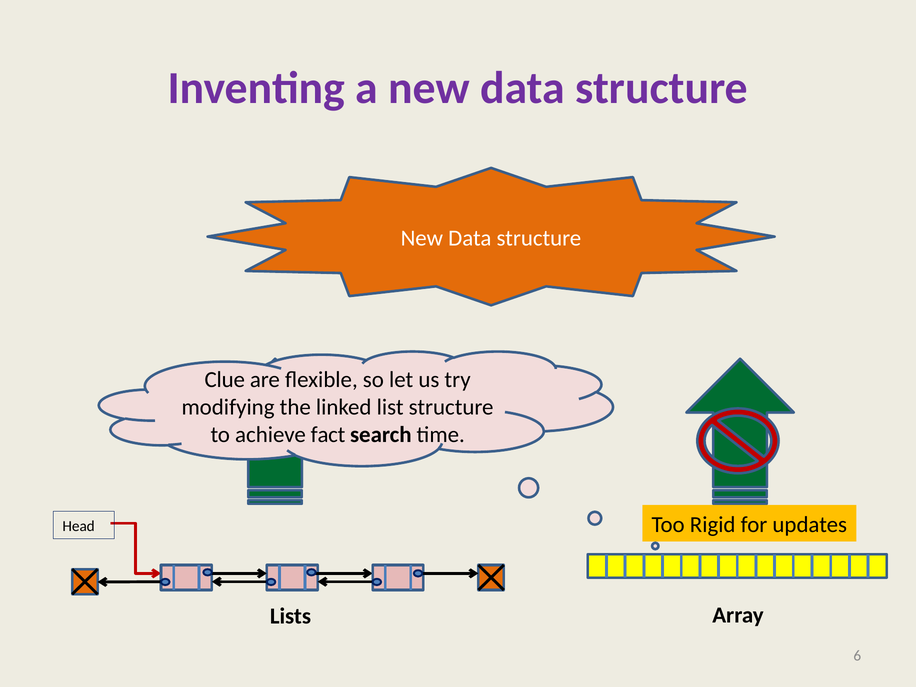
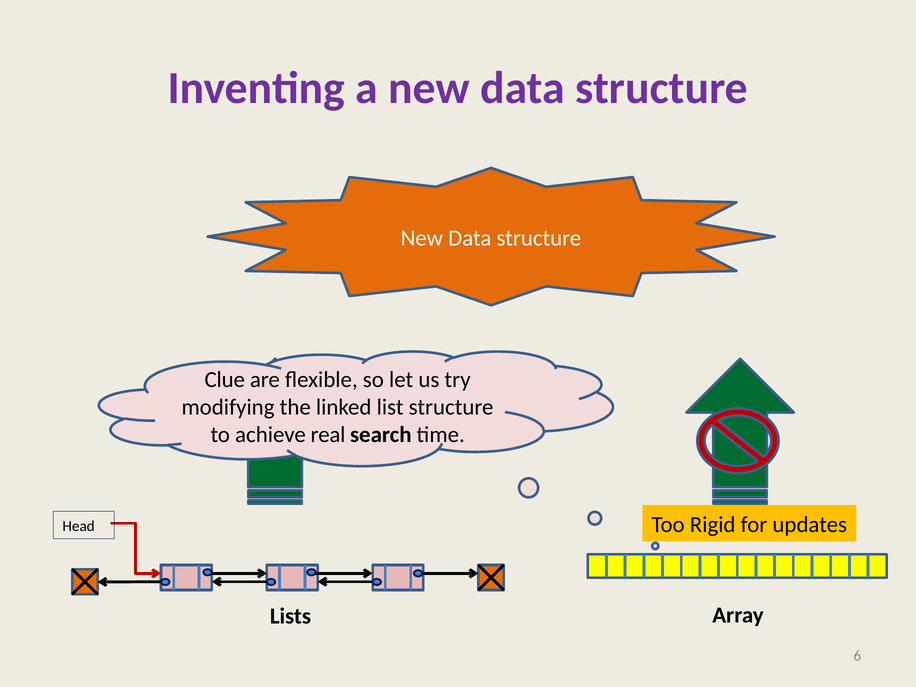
fact: fact -> real
